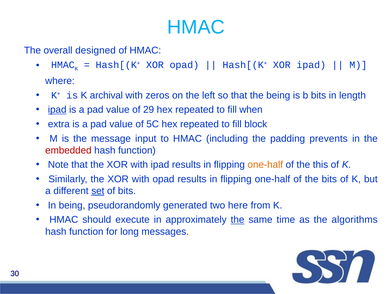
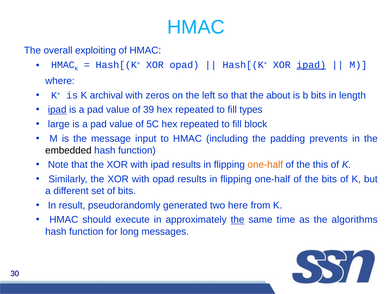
designed: designed -> exploiting
ipad at (311, 65) underline: none -> present
the being: being -> about
29: 29 -> 39
when: when -> types
extra: extra -> large
embedded colour: red -> black
set underline: present -> none
In being: being -> result
